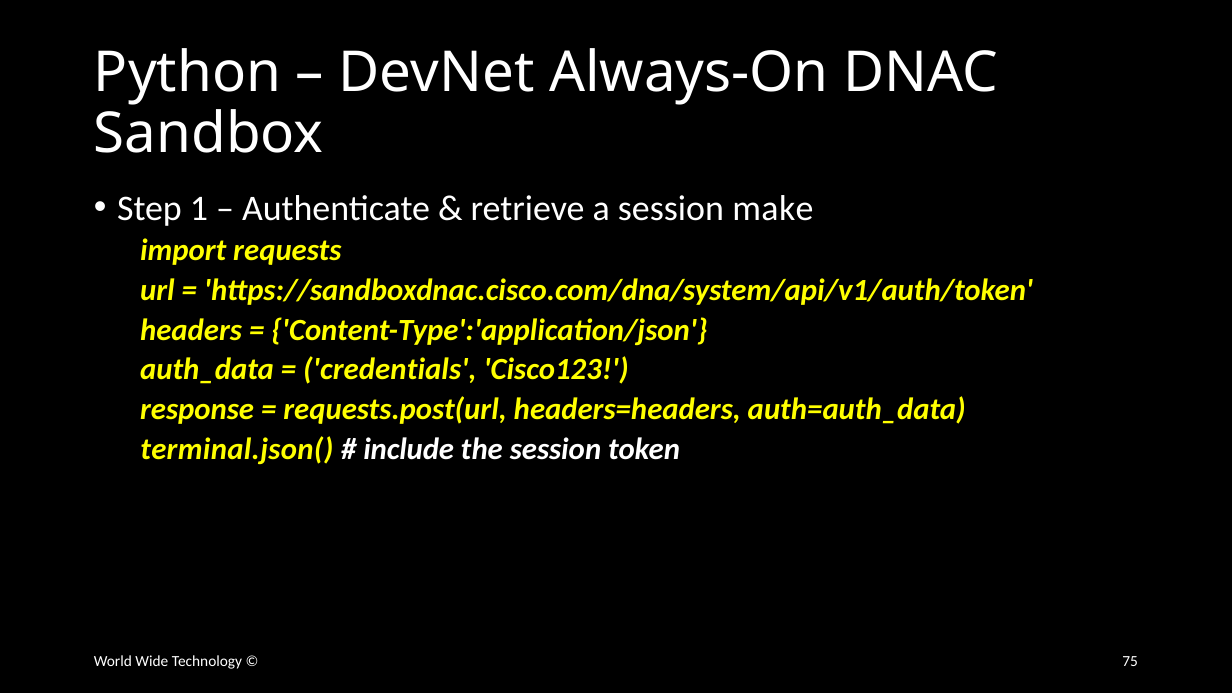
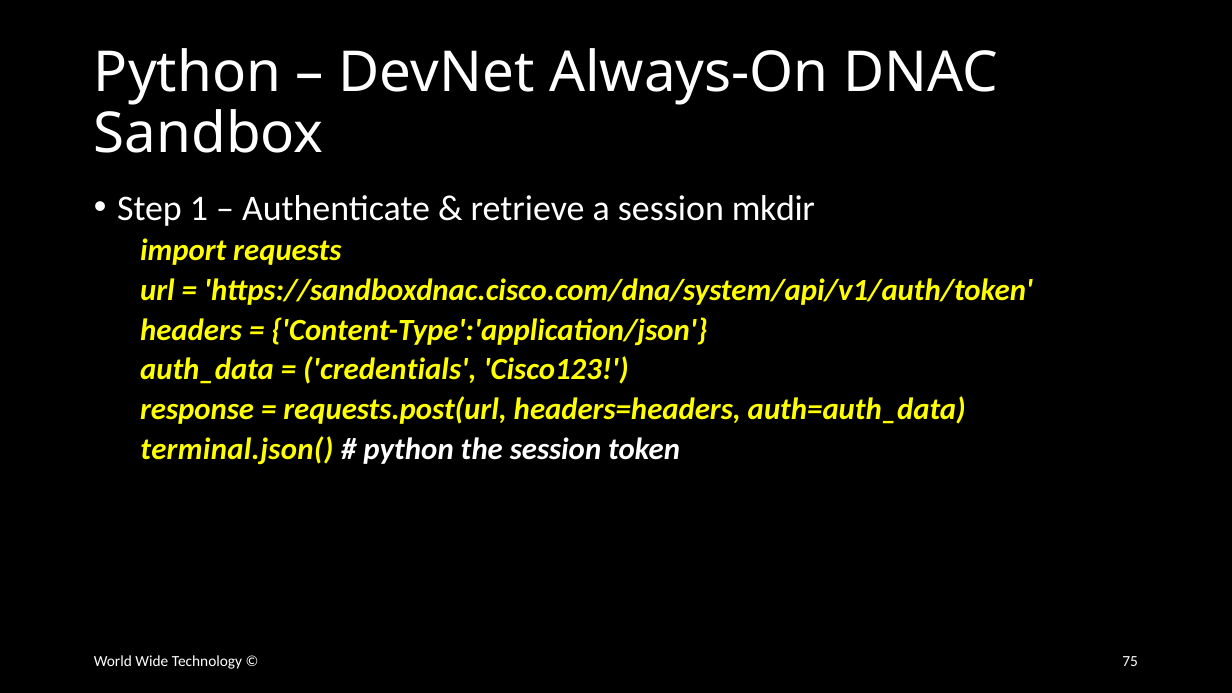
make: make -> mkdir
include at (409, 449): include -> python
